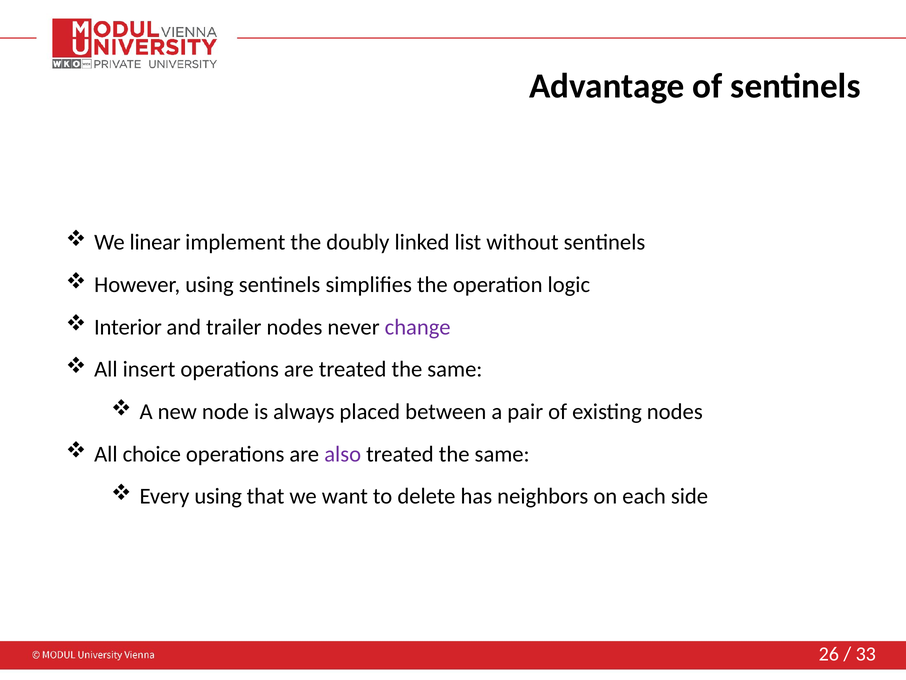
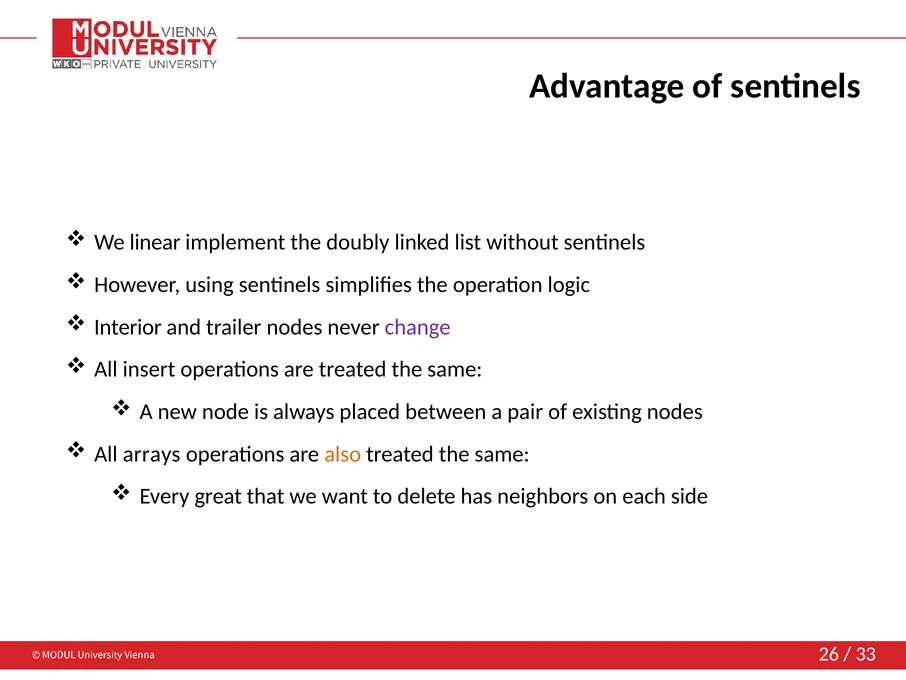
choice: choice -> arrays
also colour: purple -> orange
Every using: using -> great
